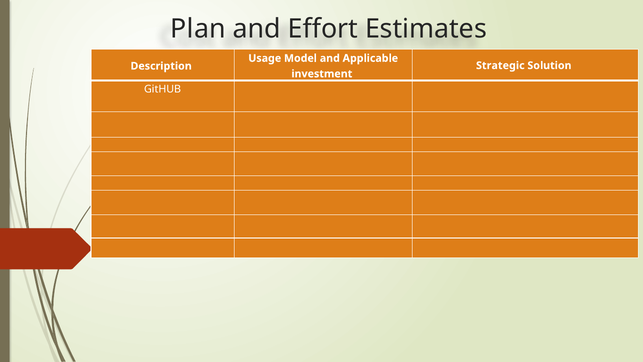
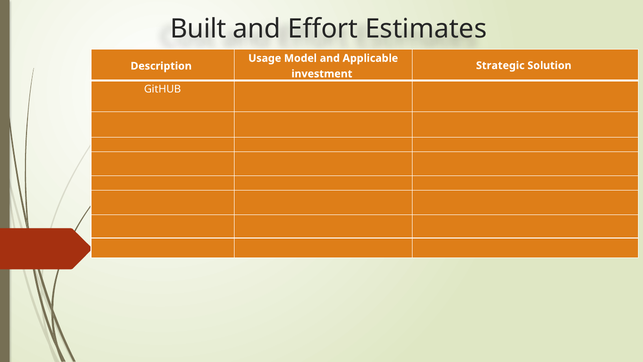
Plan: Plan -> Built
